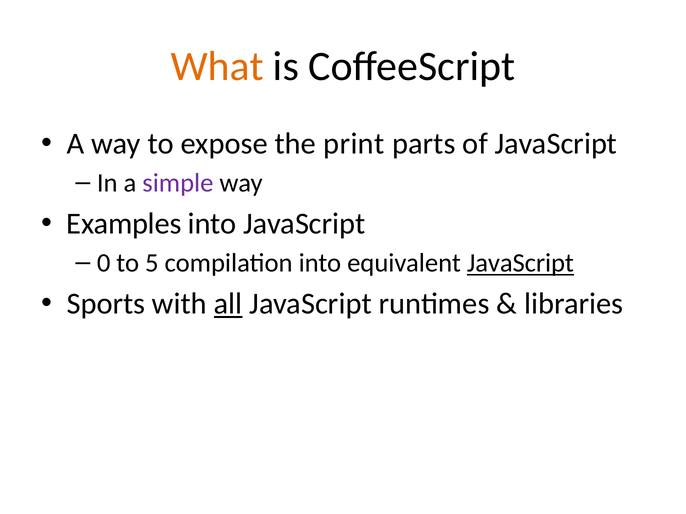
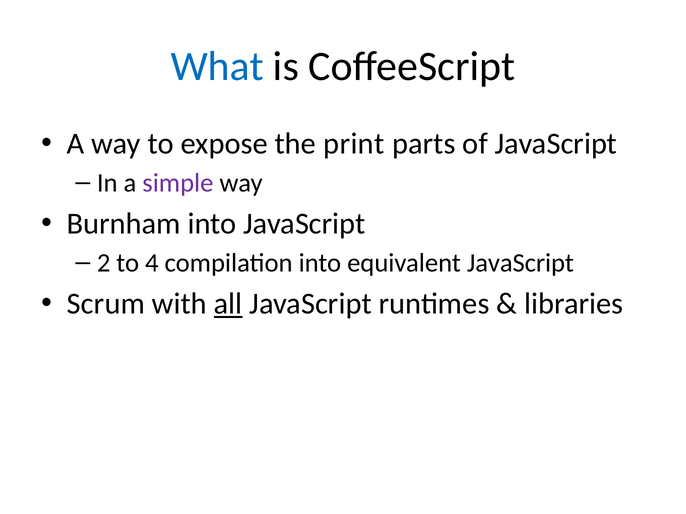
What colour: orange -> blue
Examples: Examples -> Burnham
0: 0 -> 2
5: 5 -> 4
JavaScript at (520, 263) underline: present -> none
Sports: Sports -> Scrum
